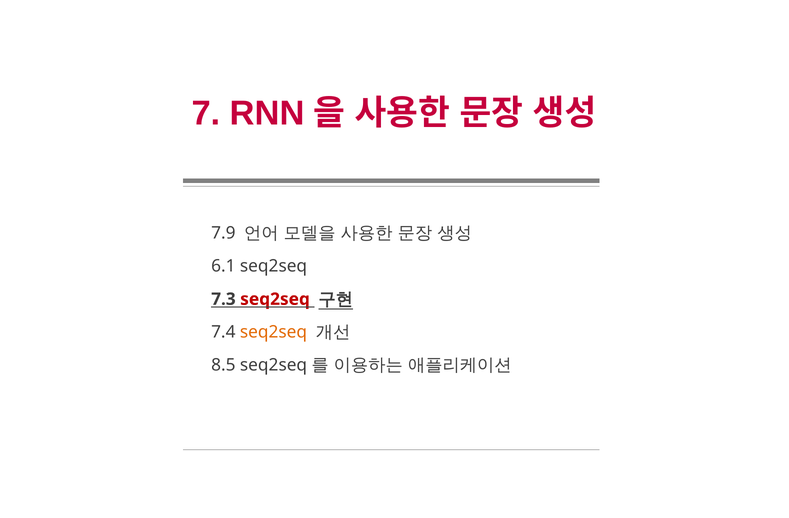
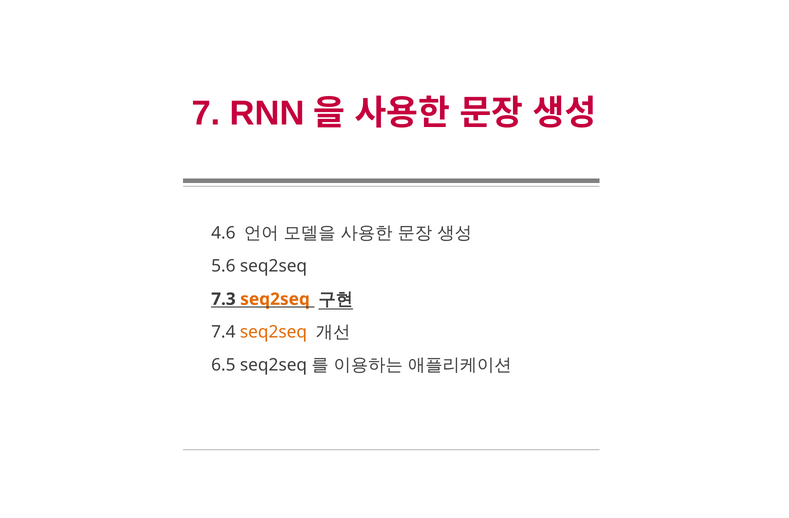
7.9: 7.9 -> 4.6
6.1: 6.1 -> 5.6
seq2seq at (275, 299) colour: red -> orange
8.5: 8.5 -> 6.5
